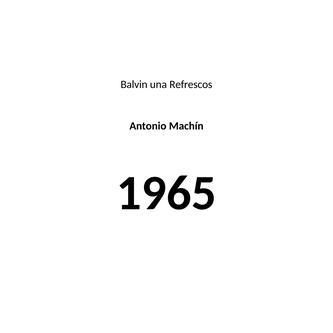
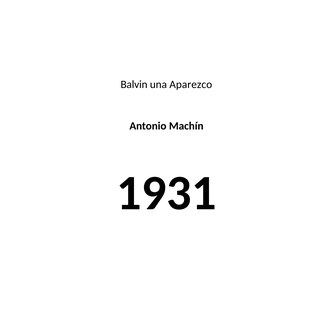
Refrescos: Refrescos -> Aparezco
1965: 1965 -> 1931
